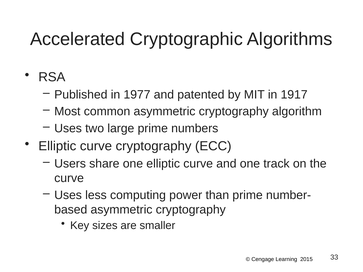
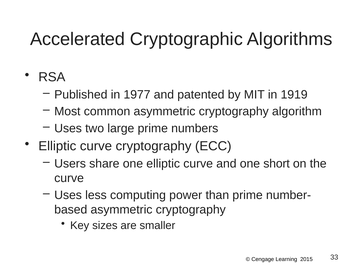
1917: 1917 -> 1919
track: track -> short
